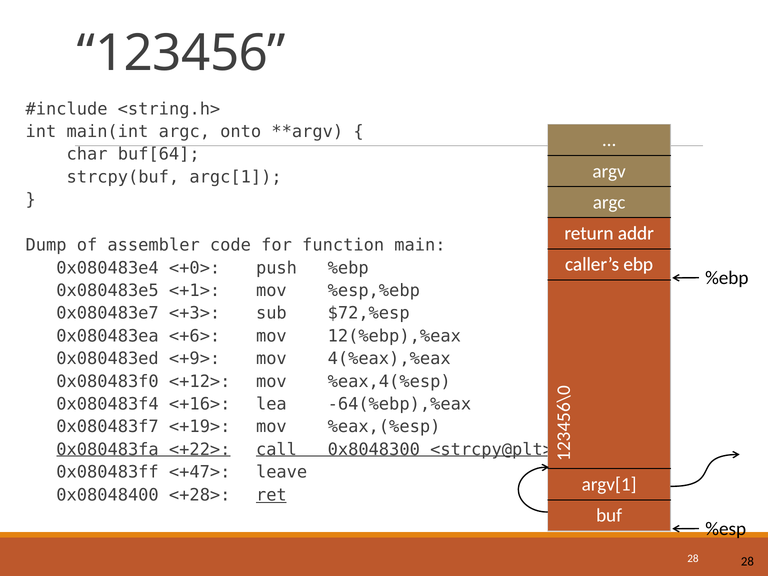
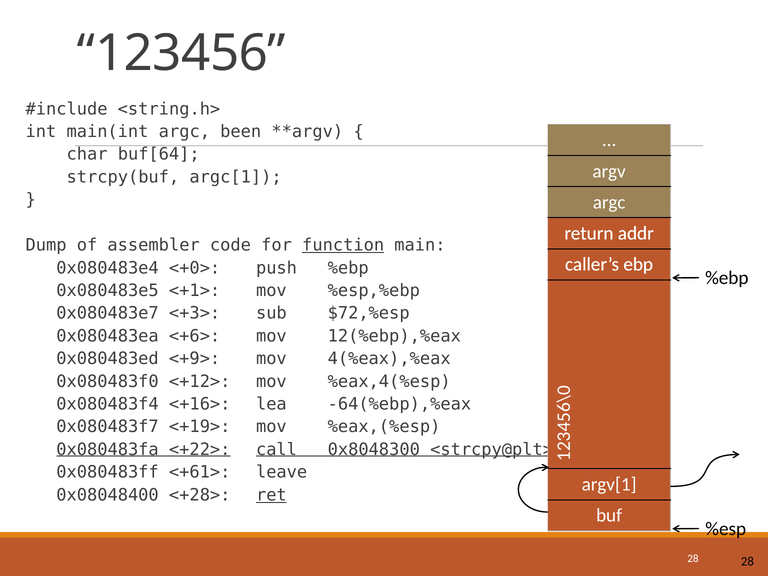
onto: onto -> been
function underline: none -> present
<+47>: <+47> -> <+61>
